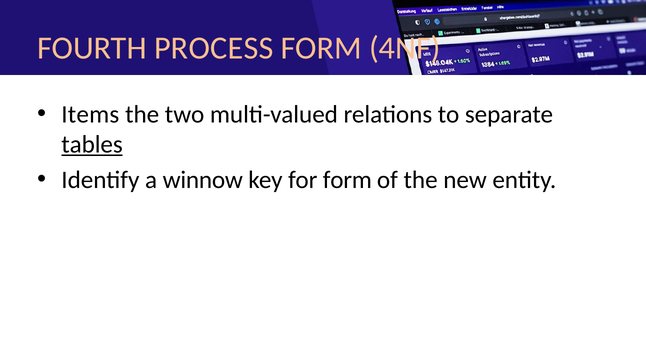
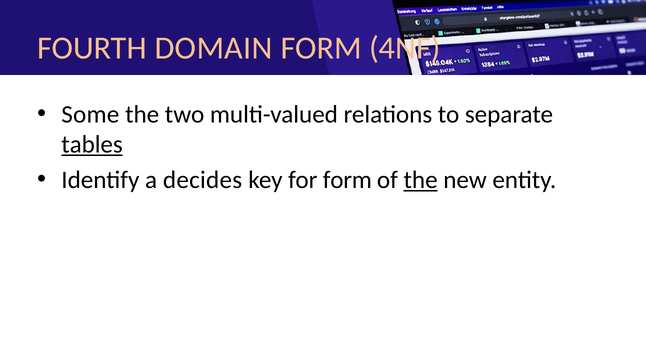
PROCESS: PROCESS -> DOMAIN
Items: Items -> Some
winnow: winnow -> decides
the at (421, 180) underline: none -> present
